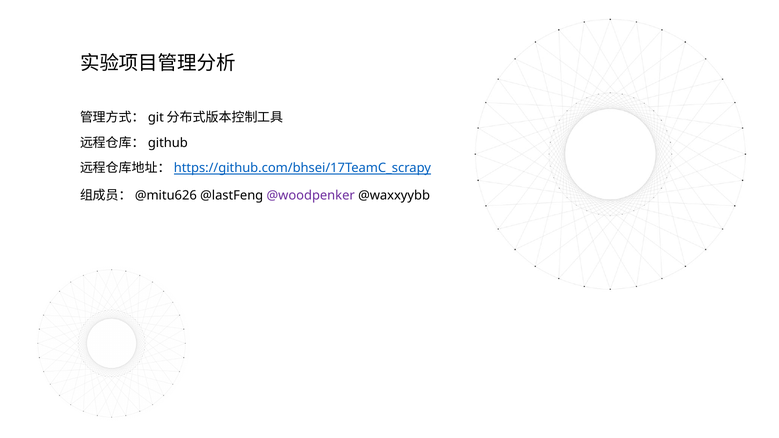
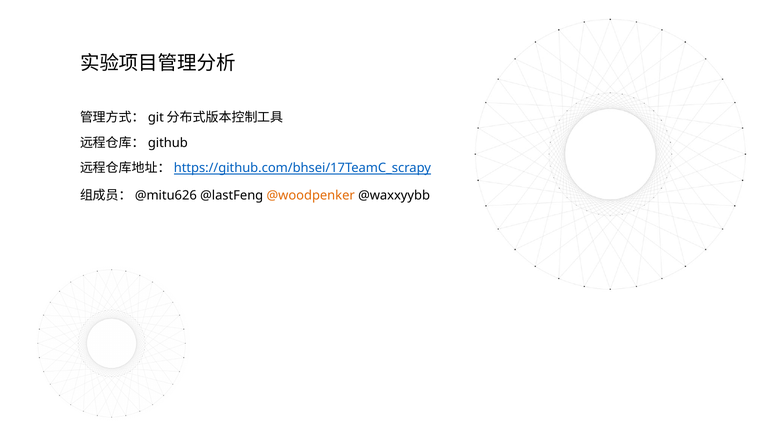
@woodpenker colour: purple -> orange
